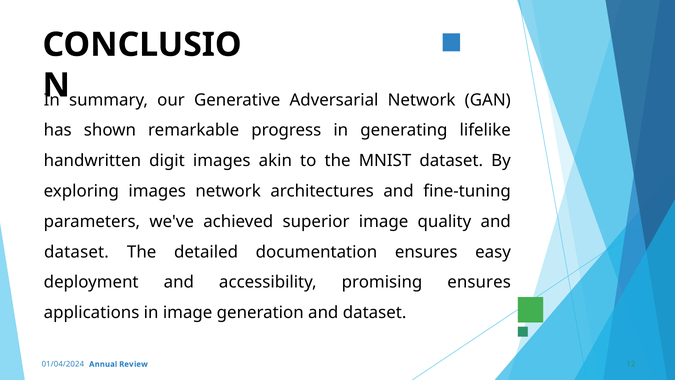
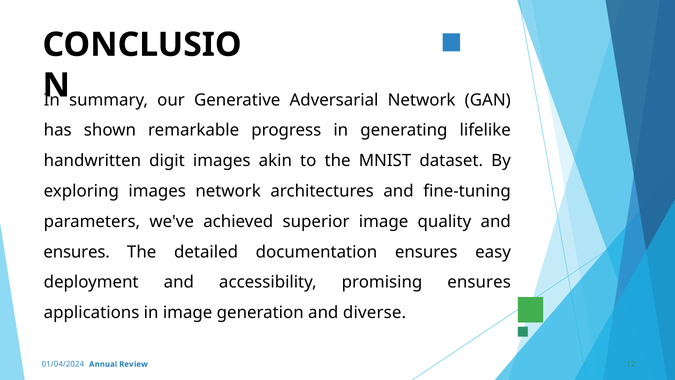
dataset at (76, 252): dataset -> ensures
generation and dataset: dataset -> diverse
